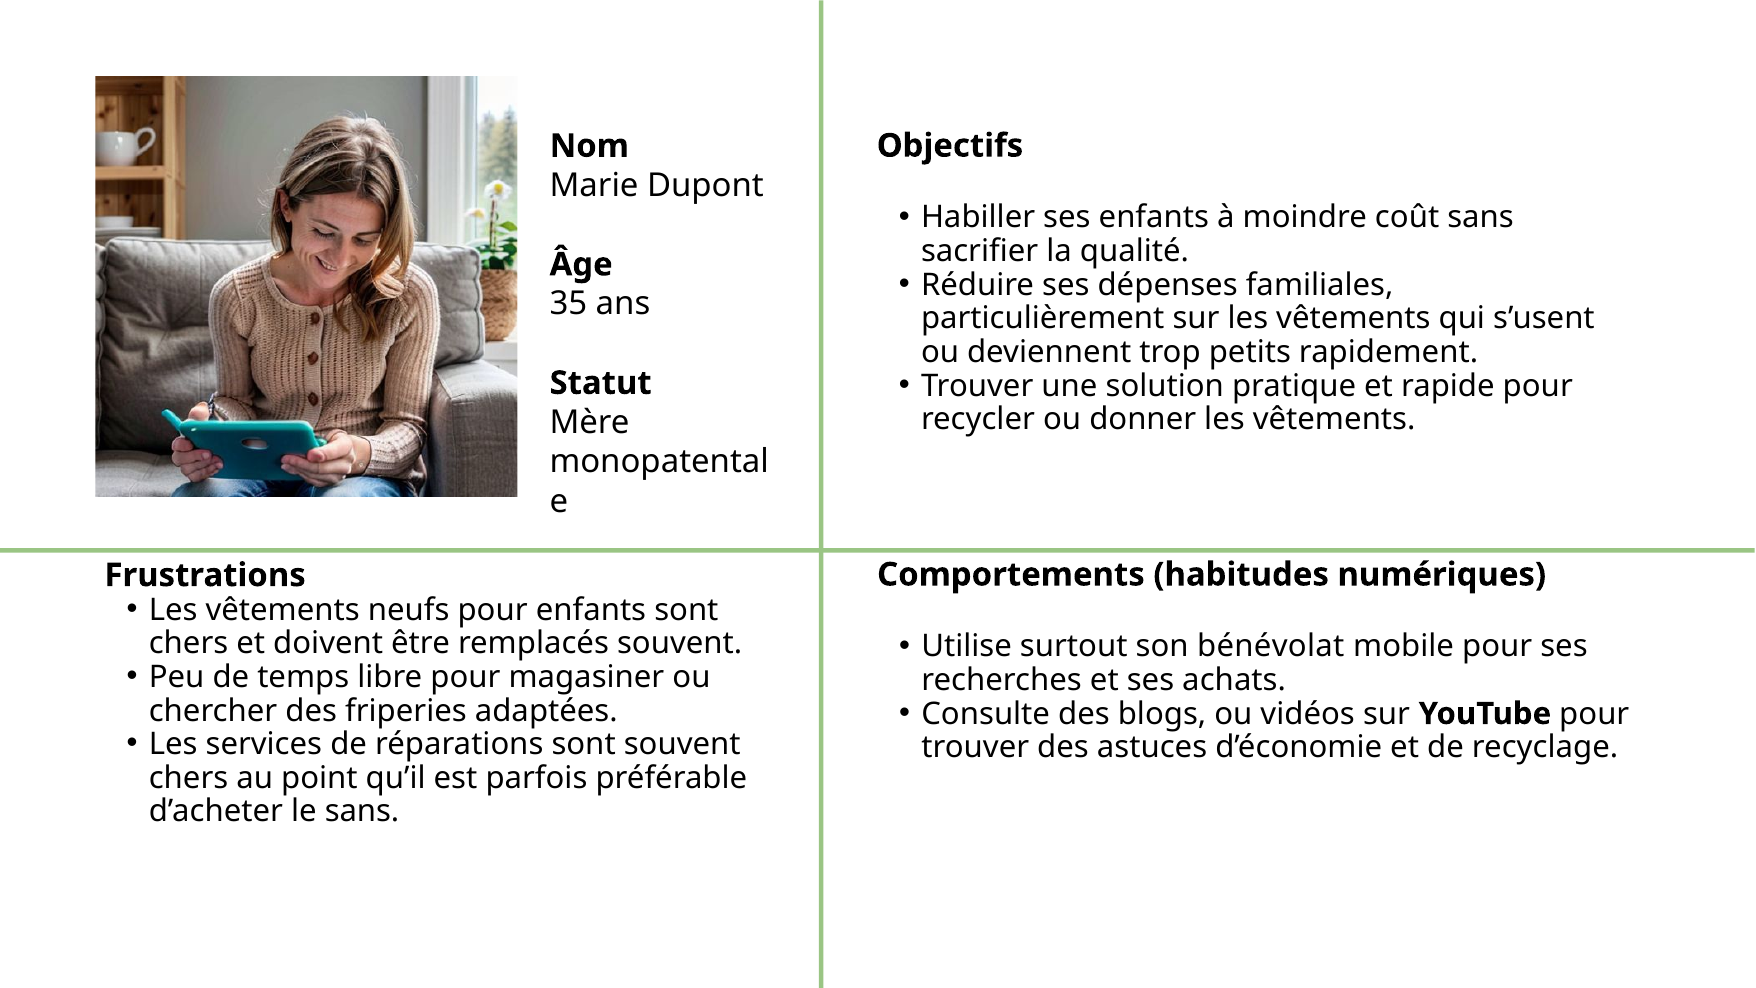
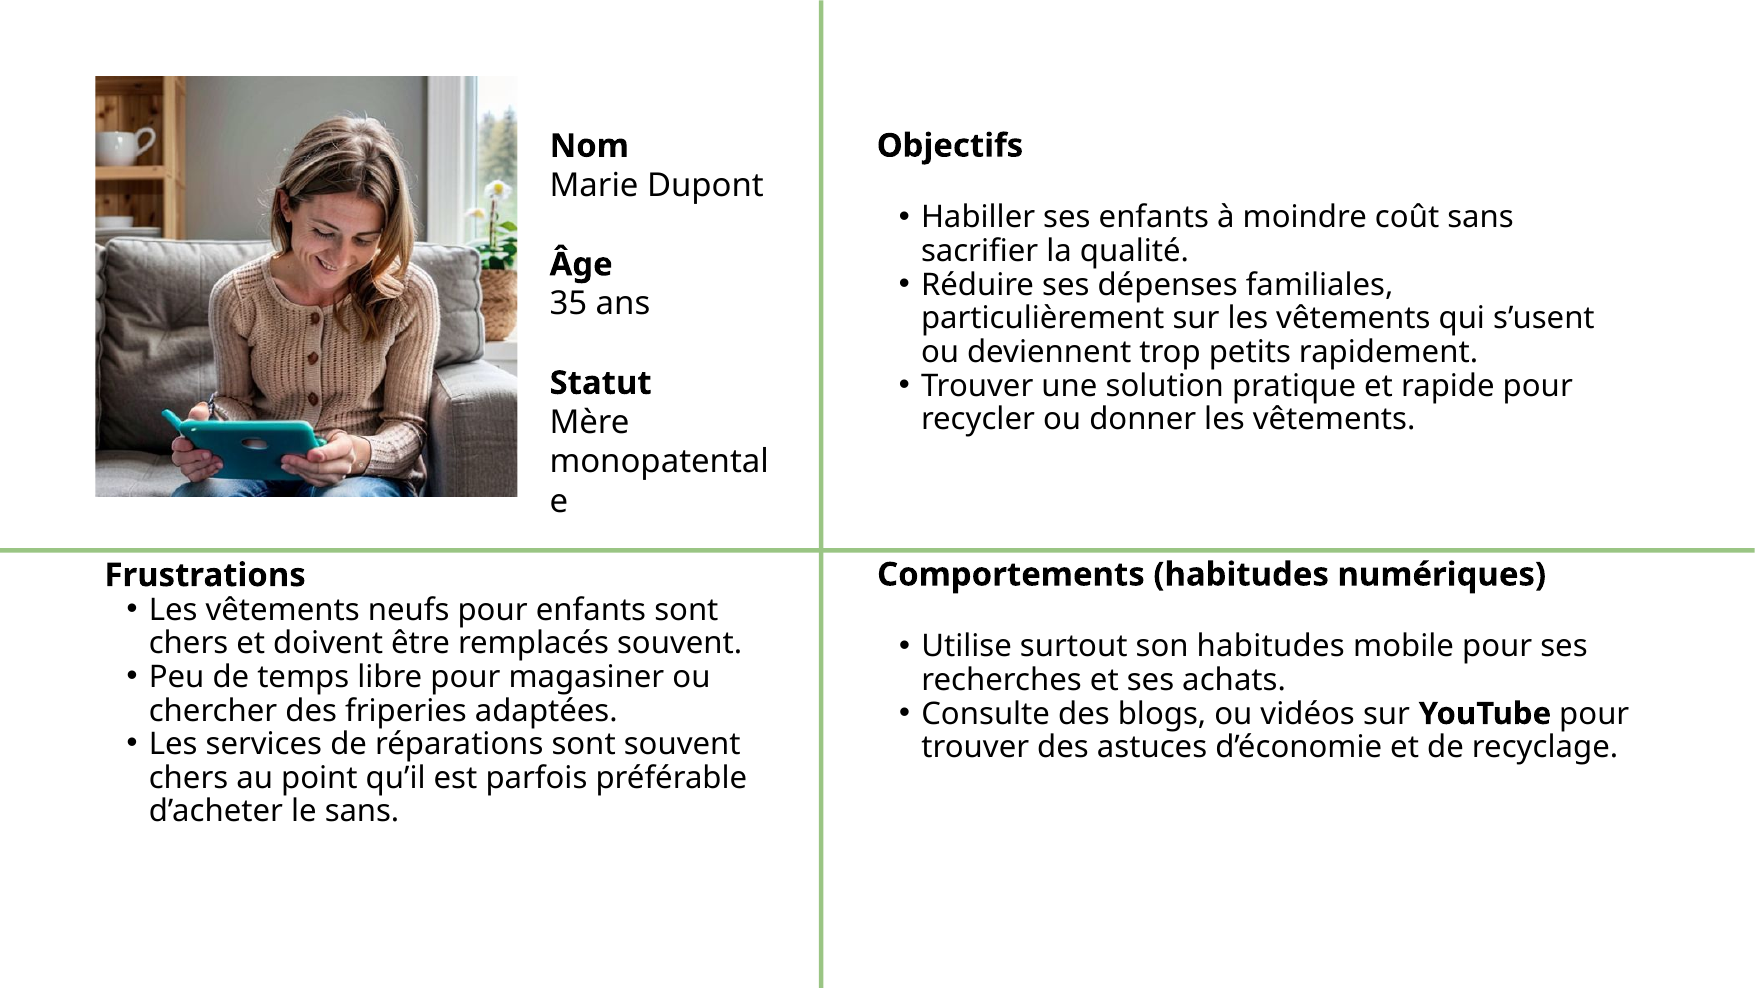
son bénévolat: bénévolat -> habitudes
